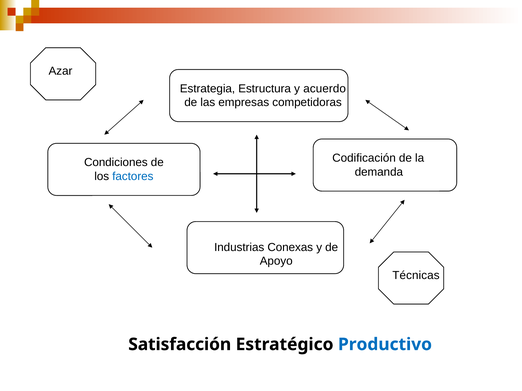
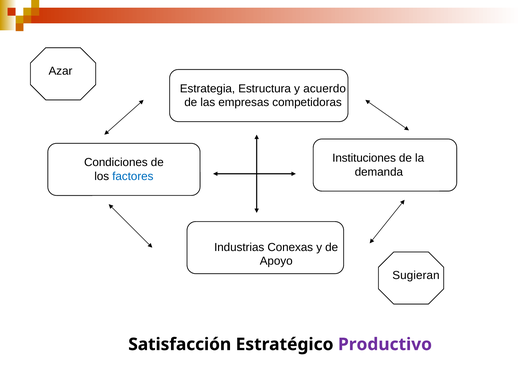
Codificación: Codificación -> Instituciones
Técnicas: Técnicas -> Sugieran
Productivo colour: blue -> purple
